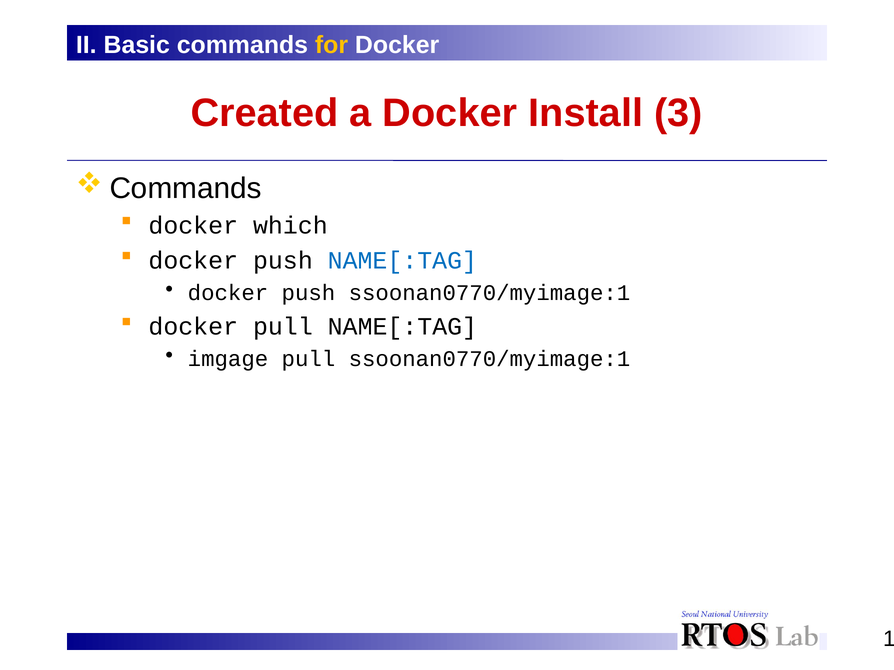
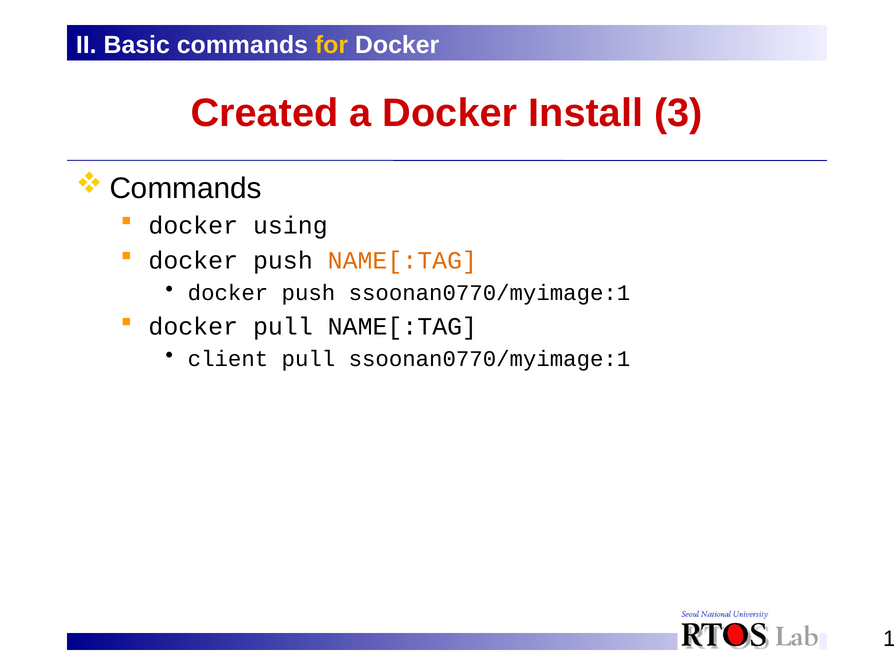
which: which -> using
NAME[:TAG at (402, 261) colour: blue -> orange
imgage: imgage -> client
